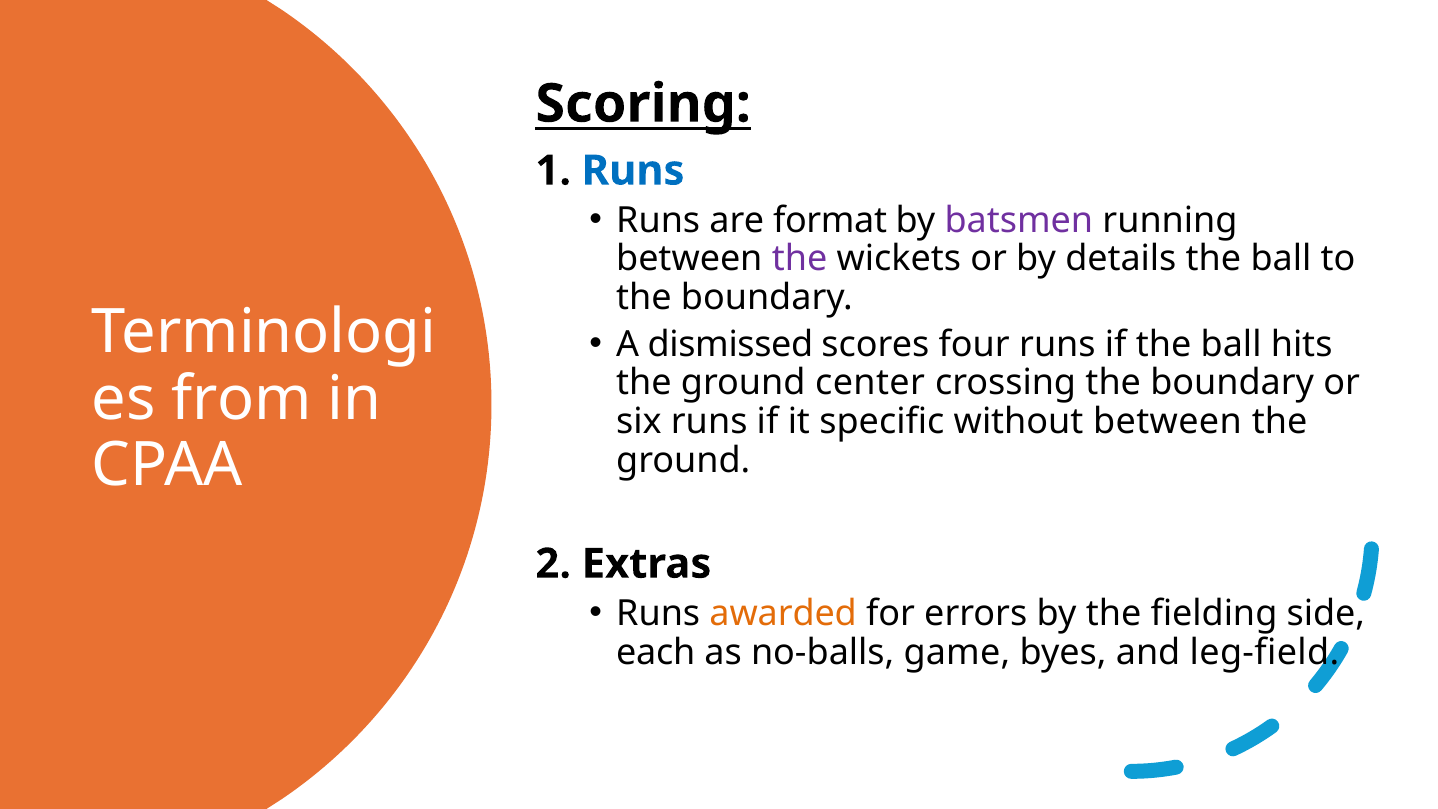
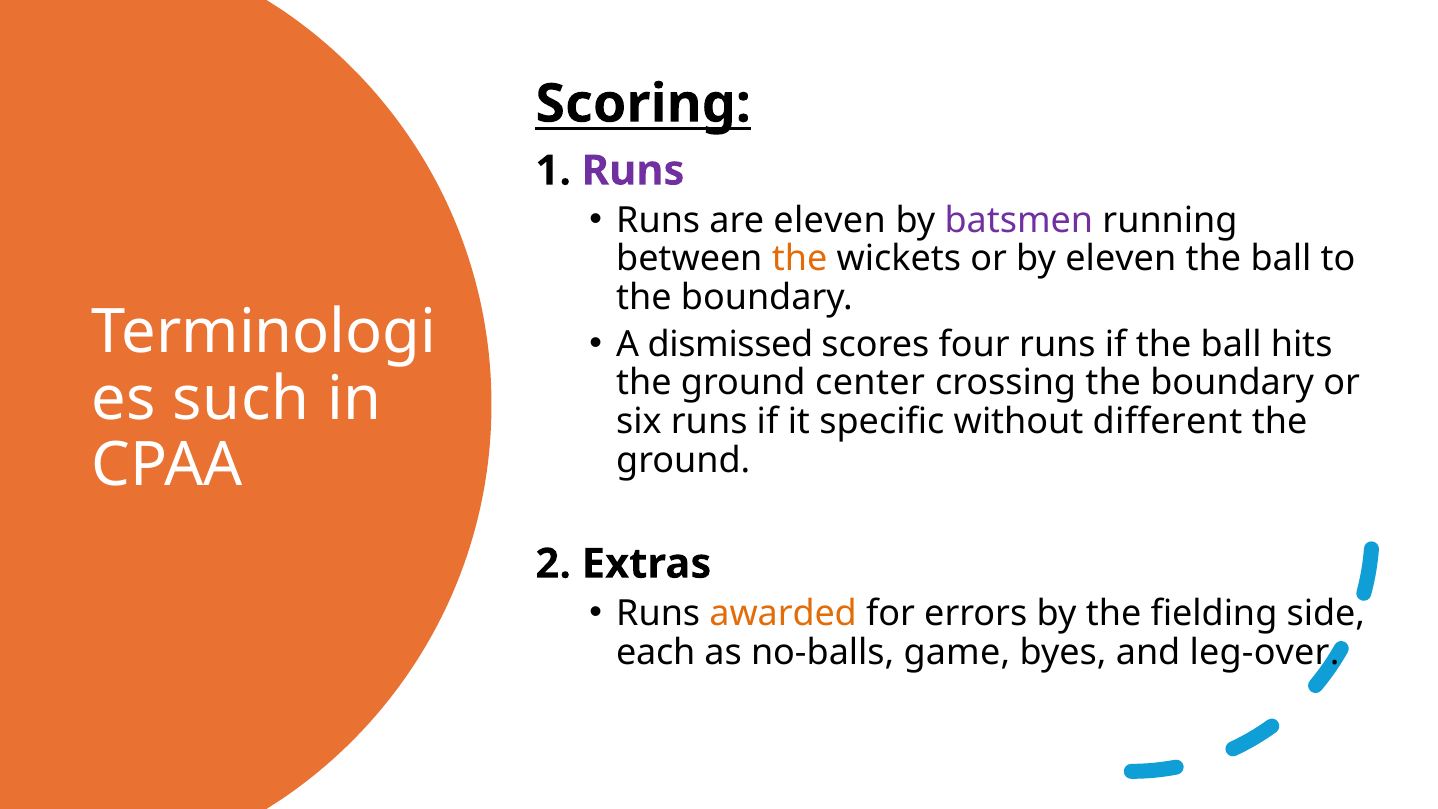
Runs at (633, 171) colour: blue -> purple
are format: format -> eleven
the at (800, 259) colour: purple -> orange
by details: details -> eleven
from: from -> such
without between: between -> different
leg-field: leg-field -> leg-over
